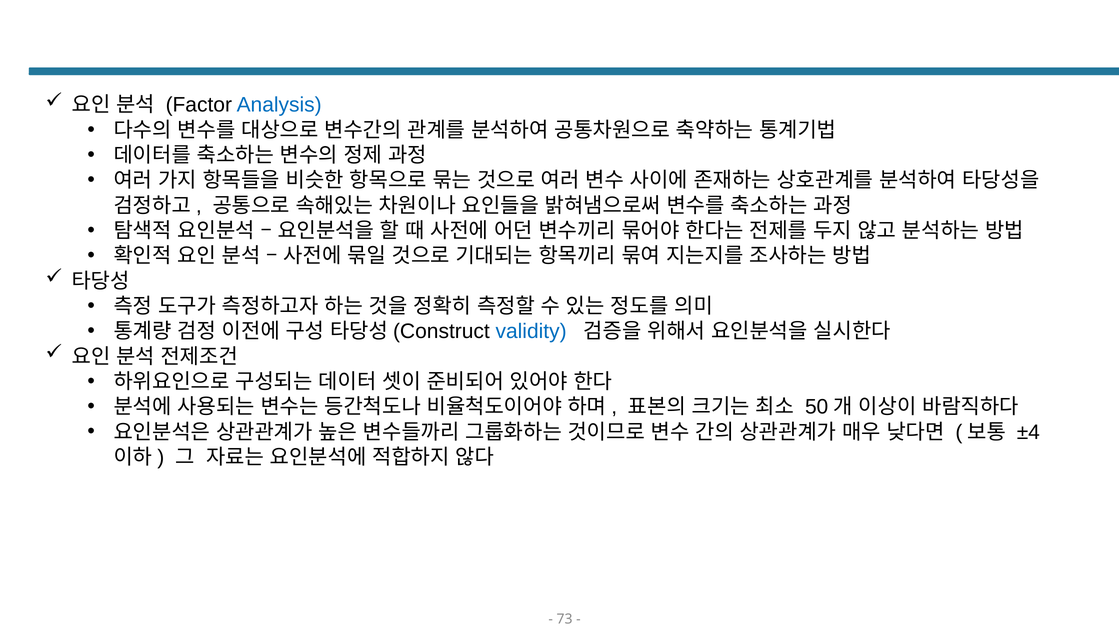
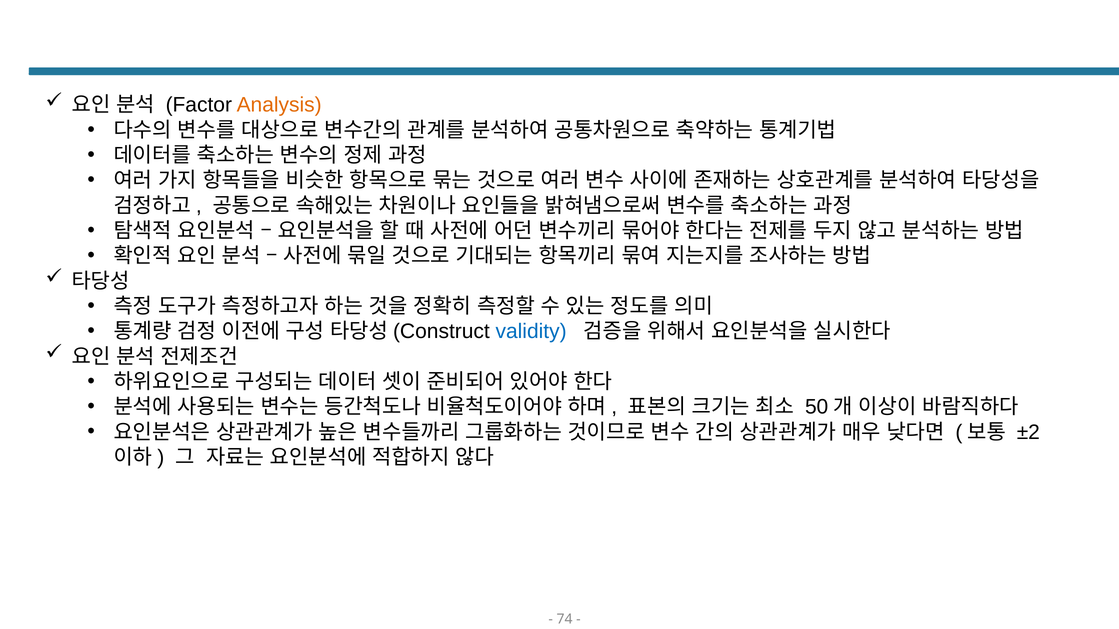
Analysis colour: blue -> orange
±4: ±4 -> ±2
73: 73 -> 74
